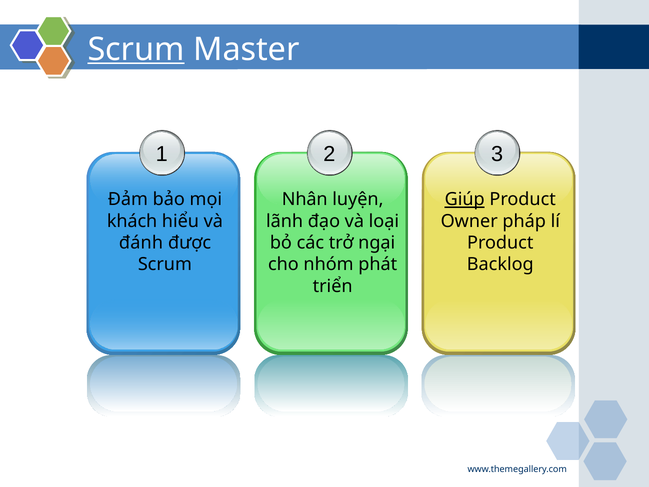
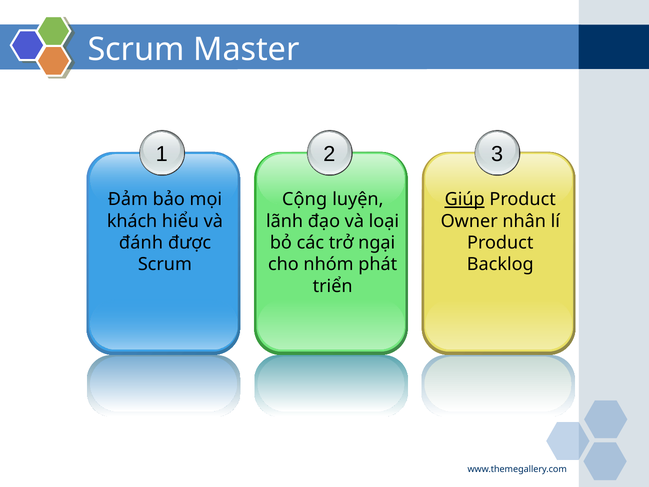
Scrum at (136, 49) underline: present -> none
Nhân: Nhân -> Cộng
pháp: pháp -> nhân
